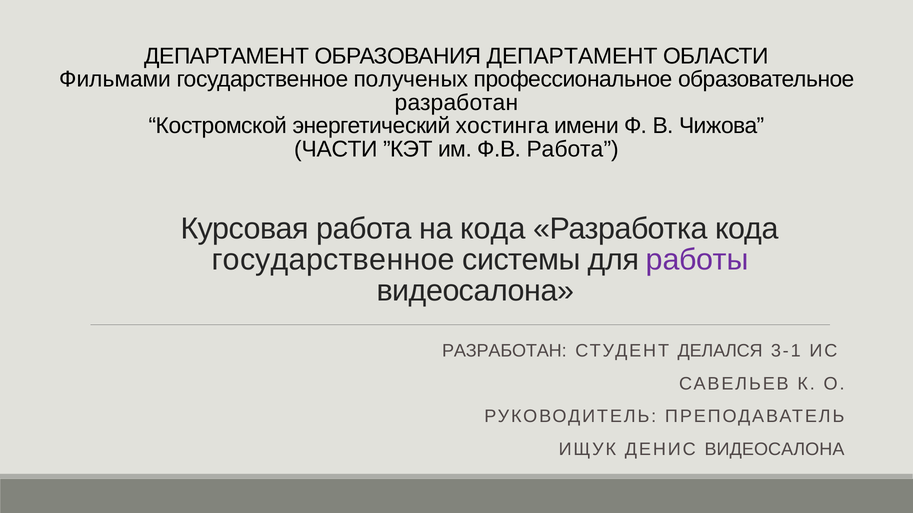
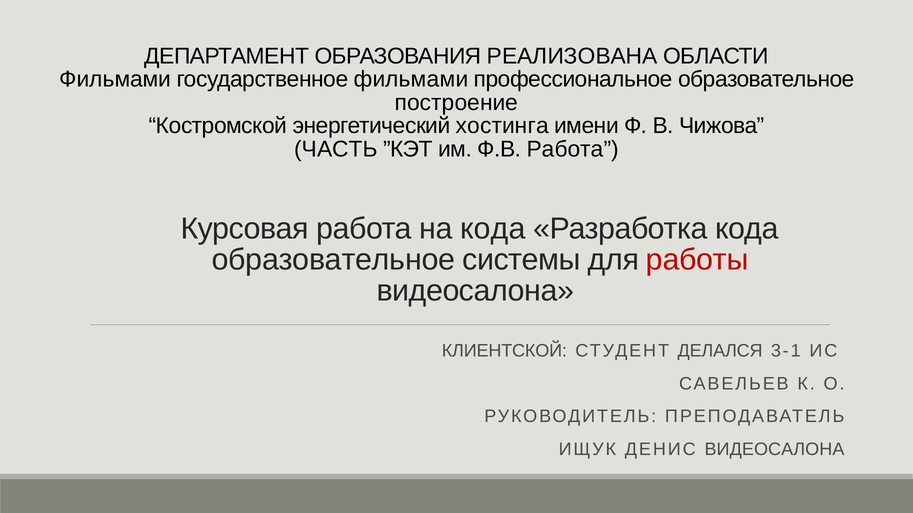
ОБРАЗОВАНИЯ ДЕПАРТАМЕНТ: ДЕПАРТАМЕНТ -> РЕАЛИЗОВАНА
государственное полученых: полученых -> фильмами
разработан at (456, 103): разработан -> построение
ЧАСТИ: ЧАСТИ -> ЧАСТЬ
государственное at (333, 260): государственное -> образовательное
работы colour: purple -> red
РАЗРАБОТАН at (504, 351): РАЗРАБОТАН -> КЛИЕНТСКОЙ
